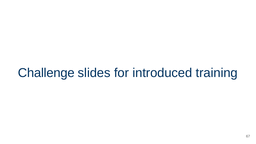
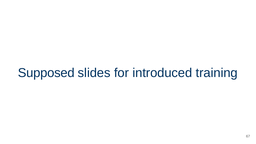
Challenge: Challenge -> Supposed
